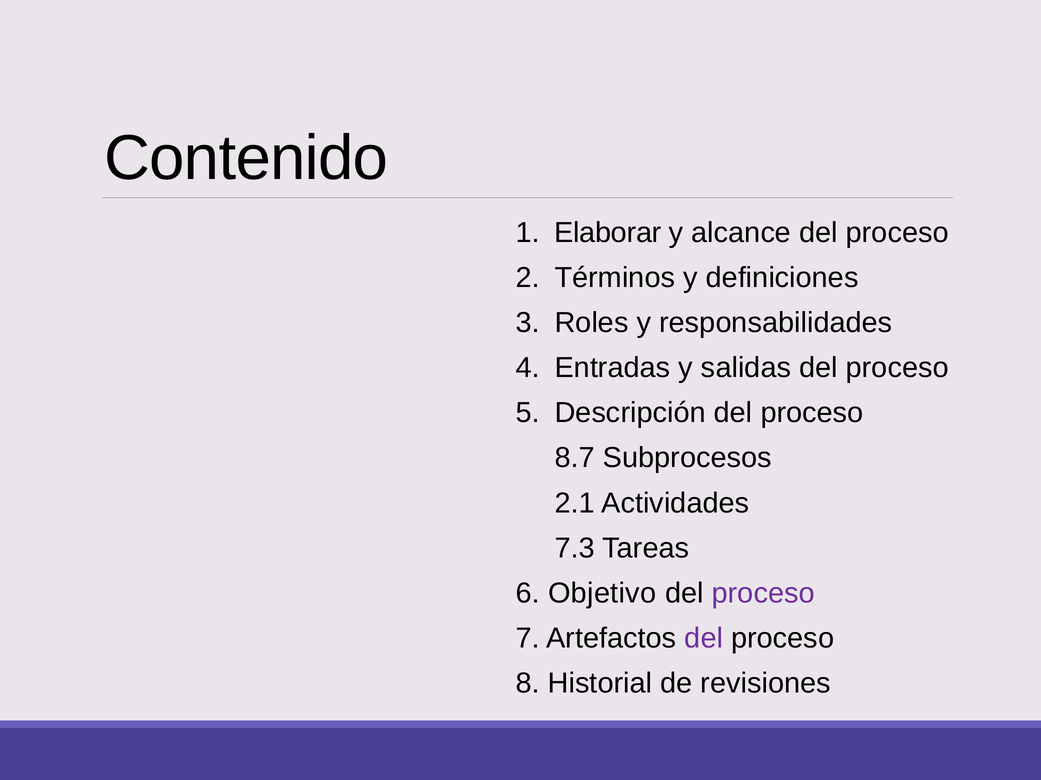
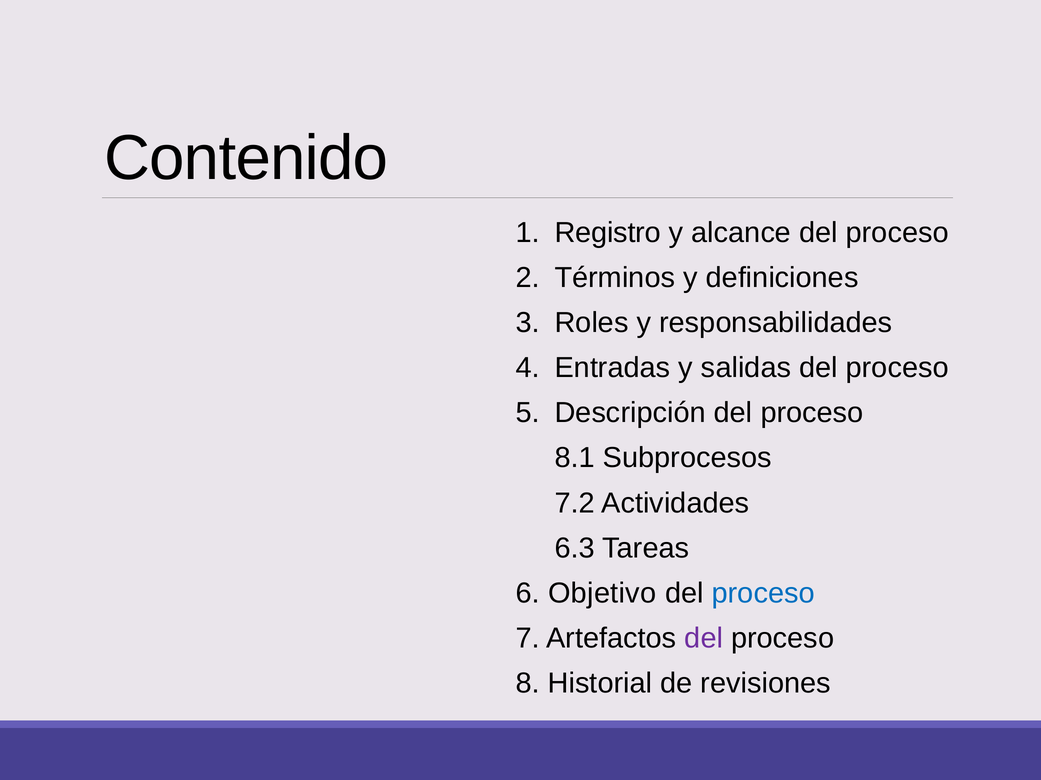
Elaborar: Elaborar -> Registro
8.7: 8.7 -> 8.1
2.1: 2.1 -> 7.2
7.3: 7.3 -> 6.3
proceso at (763, 594) colour: purple -> blue
